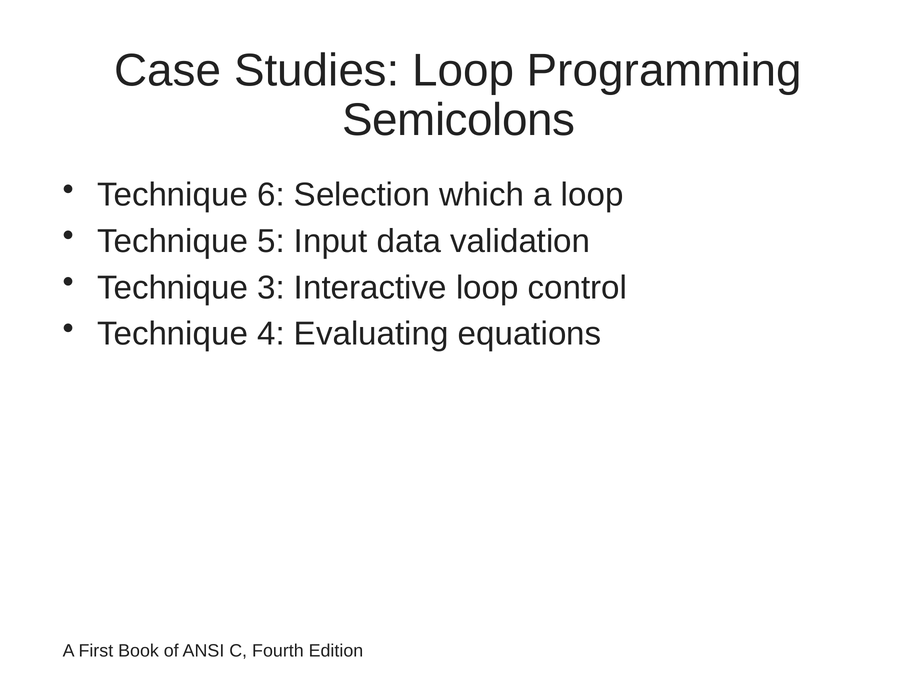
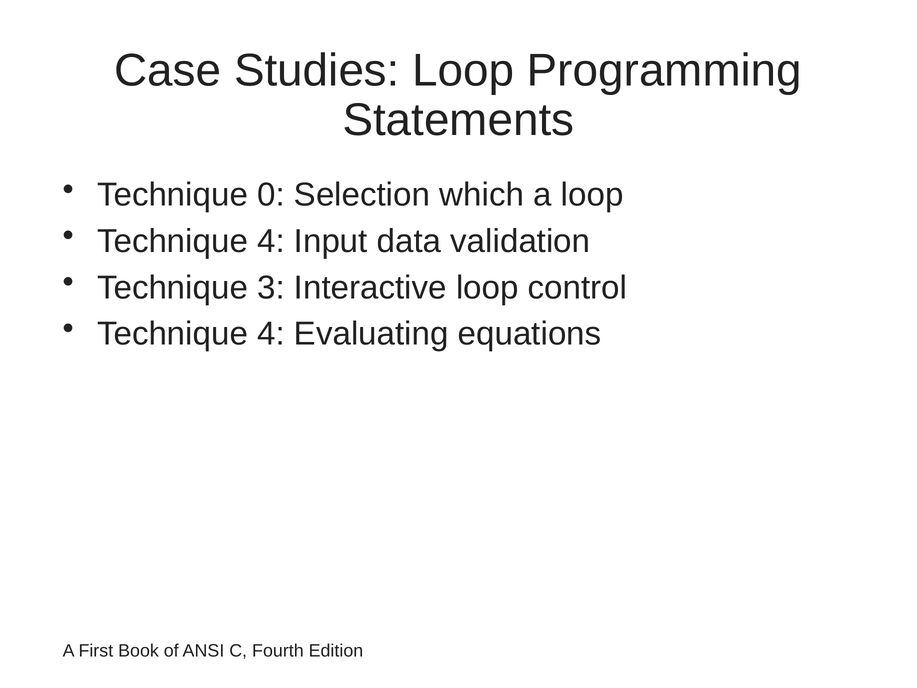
Semicolons: Semicolons -> Statements
6: 6 -> 0
5 at (271, 241): 5 -> 4
